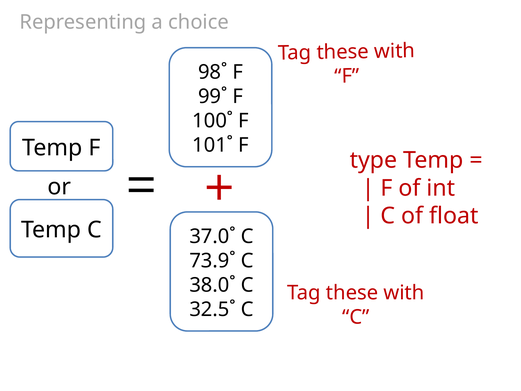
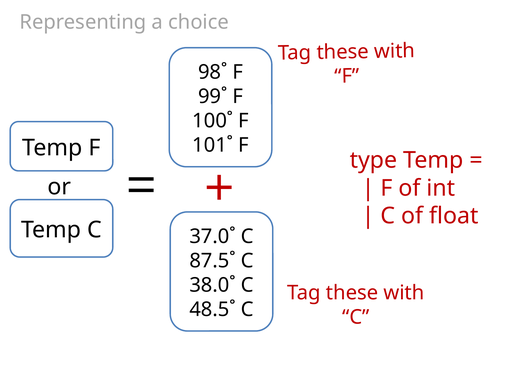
73.9˚: 73.9˚ -> 87.5˚
32.5˚: 32.5˚ -> 48.5˚
